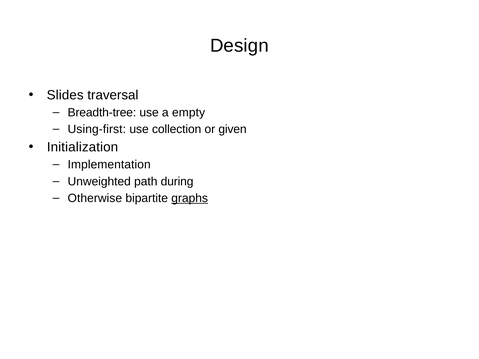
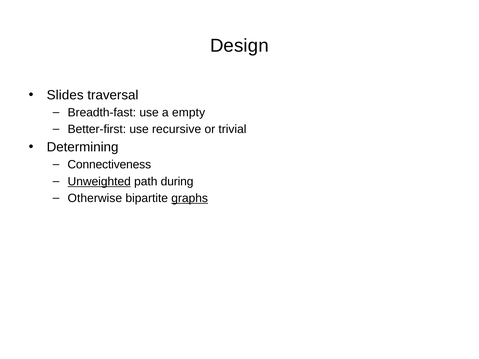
Breadth-tree: Breadth-tree -> Breadth-fast
Using-first: Using-first -> Better-first
collection: collection -> recursive
given: given -> trivial
Initialization: Initialization -> Determining
Implementation: Implementation -> Connectiveness
Unweighted underline: none -> present
